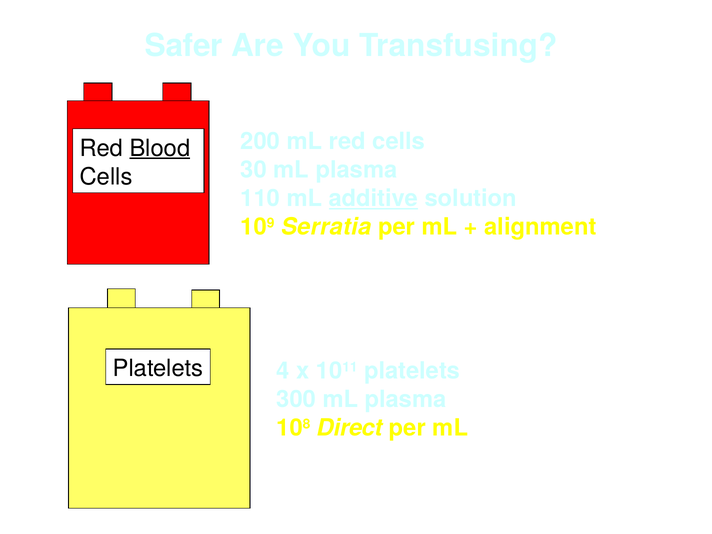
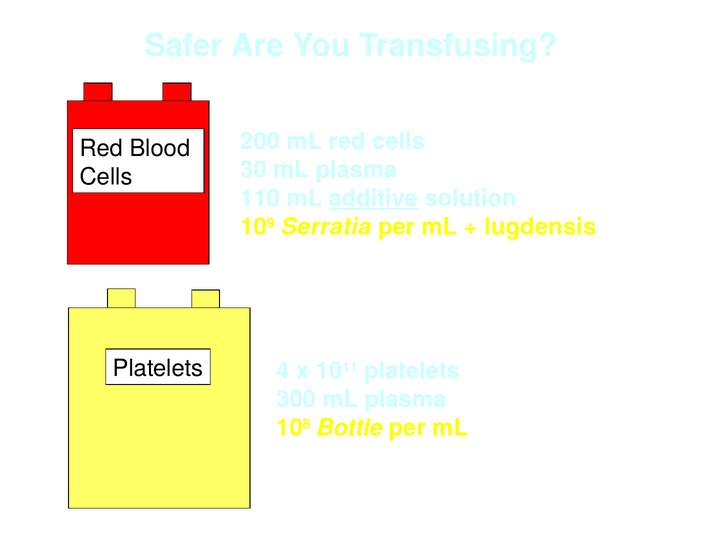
Blood underline: present -> none
alignment: alignment -> lugdensis
Direct: Direct -> Bottle
